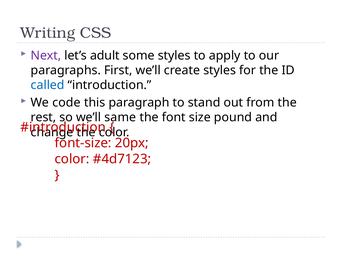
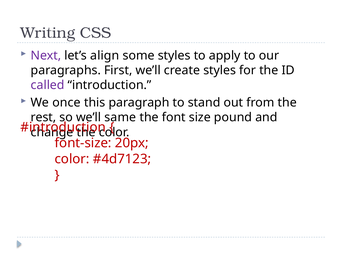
adult: adult -> align
called colour: blue -> purple
code: code -> once
